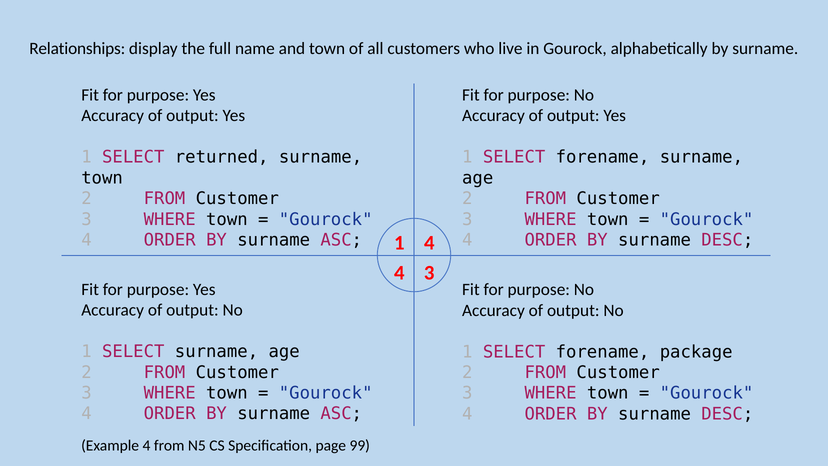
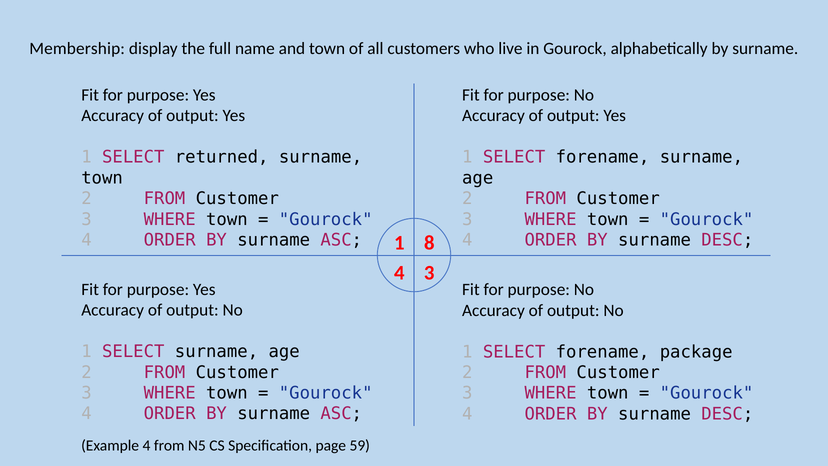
Relationships: Relationships -> Membership
1 4: 4 -> 8
99: 99 -> 59
